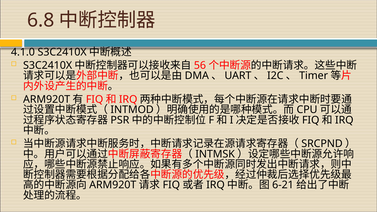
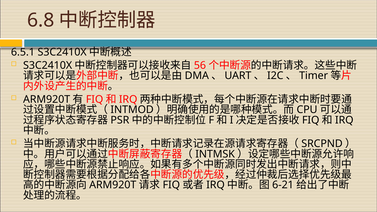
4.1.0: 4.1.0 -> 6.5.1
